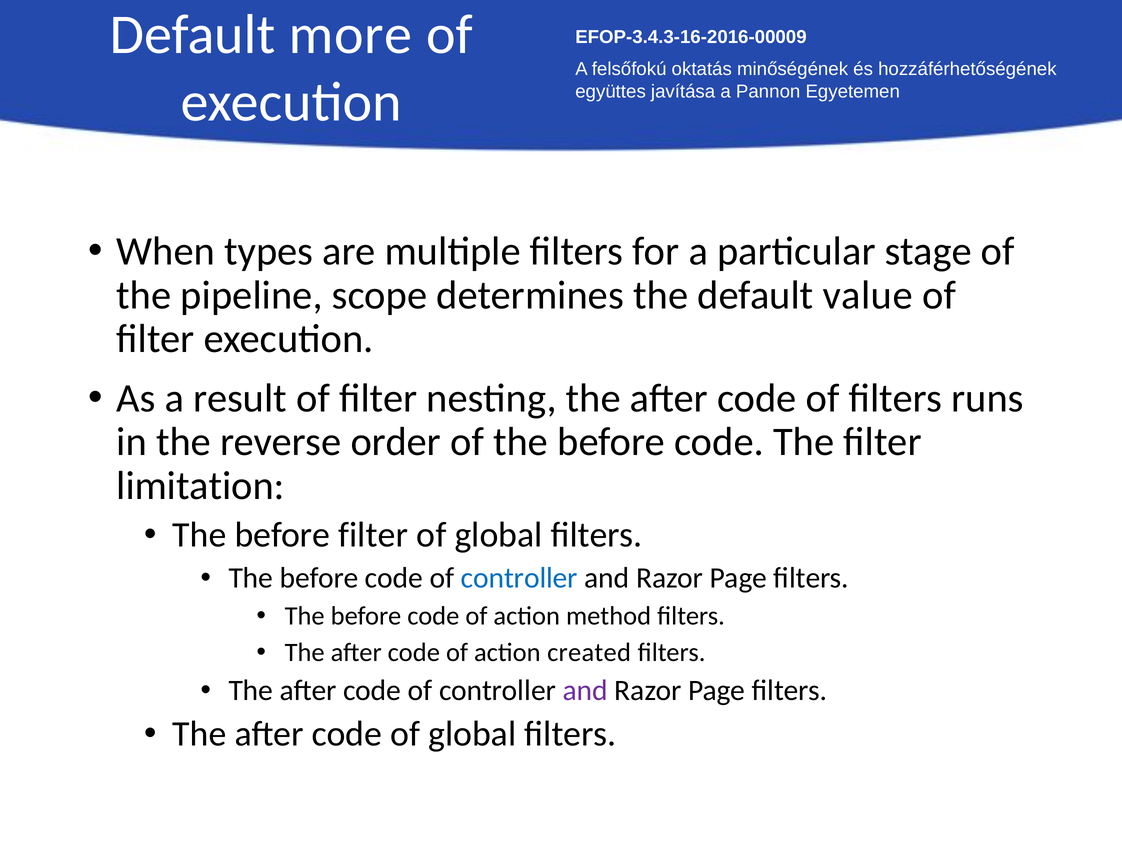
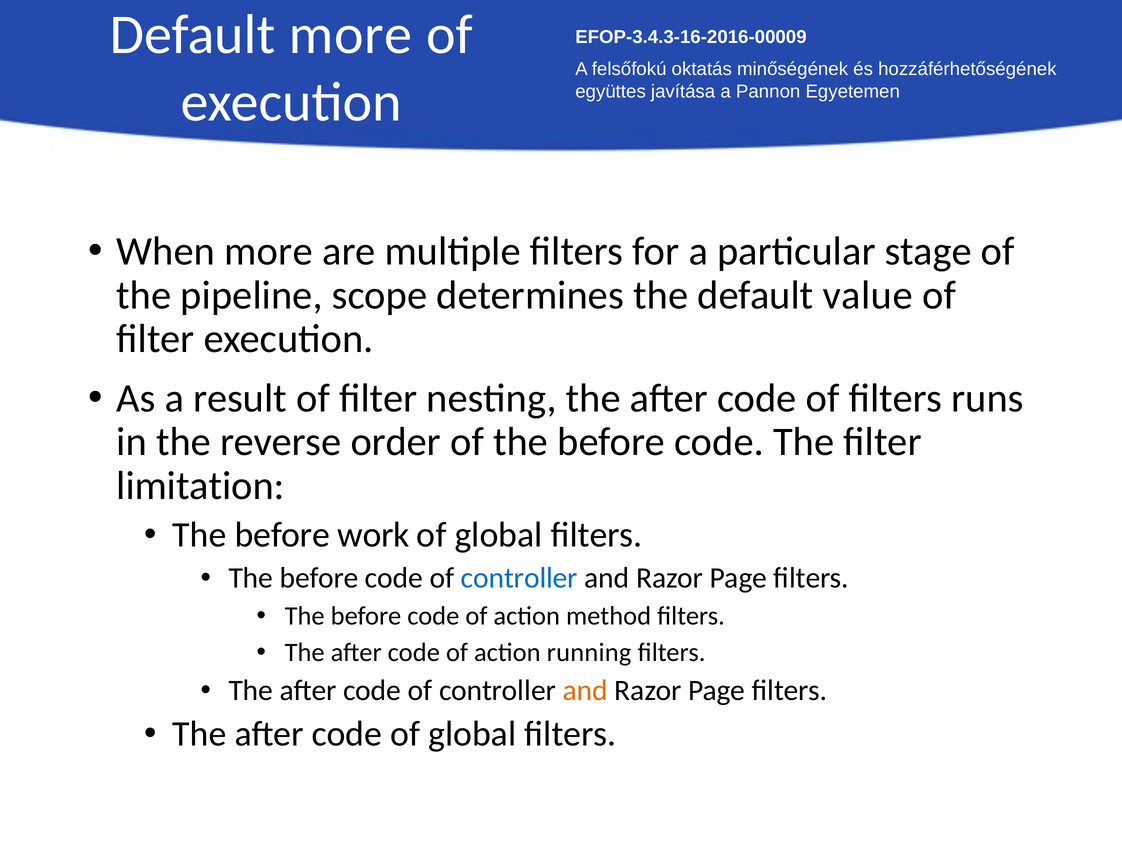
When types: types -> more
before filter: filter -> work
created: created -> running
and at (585, 690) colour: purple -> orange
